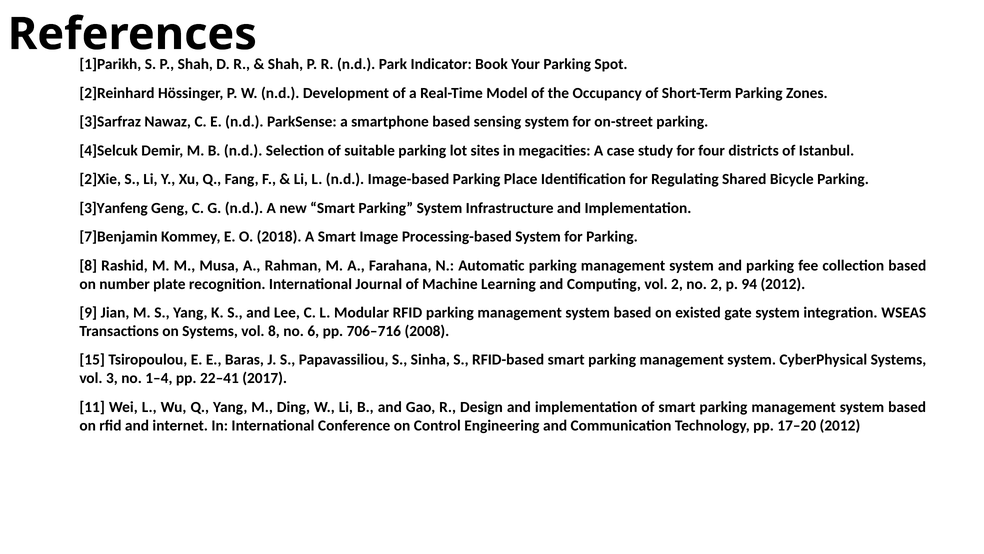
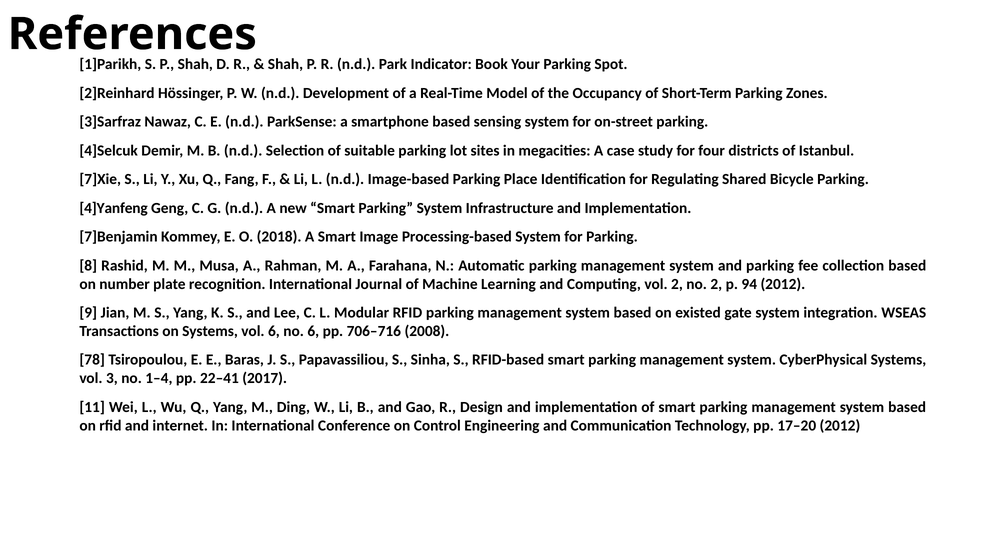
2]Xie: 2]Xie -> 7]Xie
3]Yanfeng: 3]Yanfeng -> 4]Yanfeng
vol 8: 8 -> 6
15: 15 -> 78
